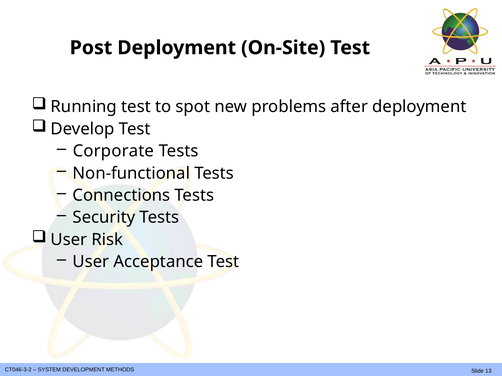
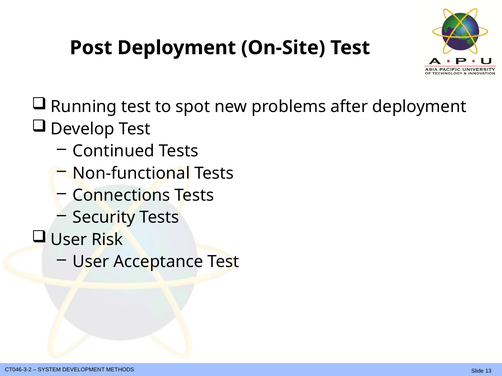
Corporate: Corporate -> Continued
